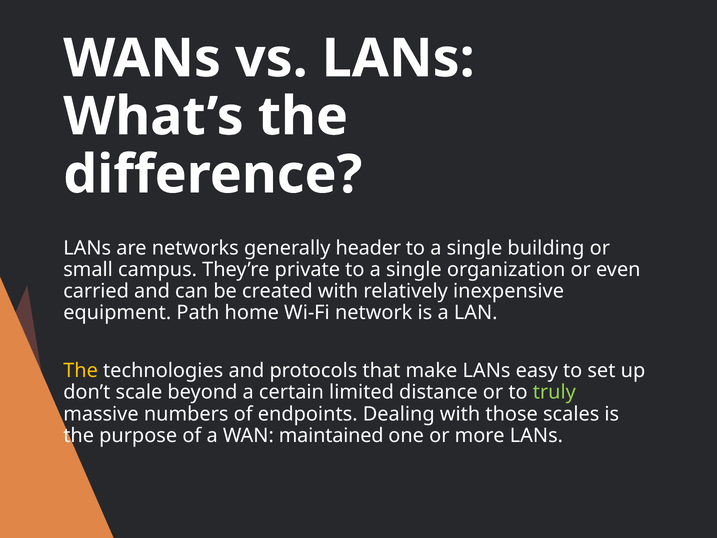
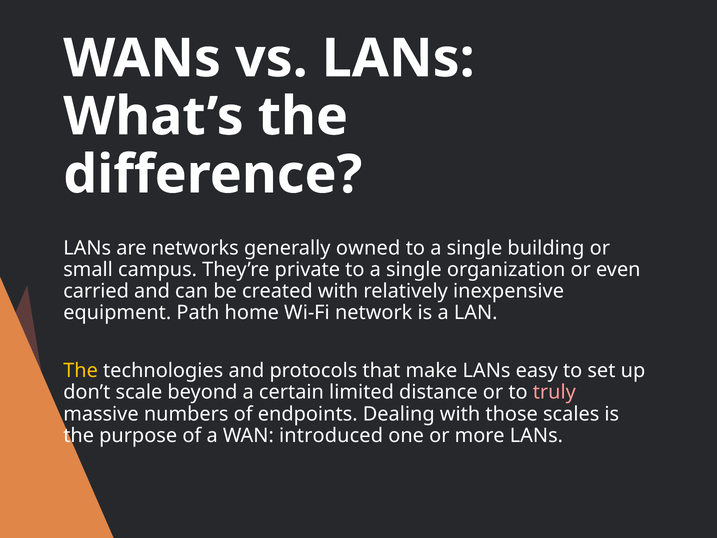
header: header -> owned
truly colour: light green -> pink
maintained: maintained -> introduced
